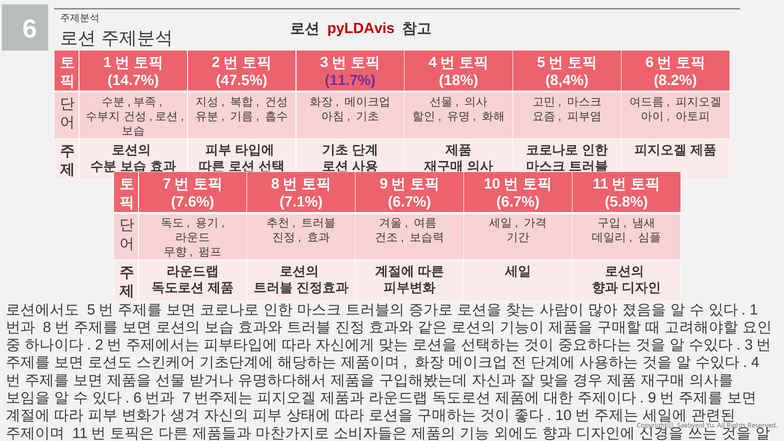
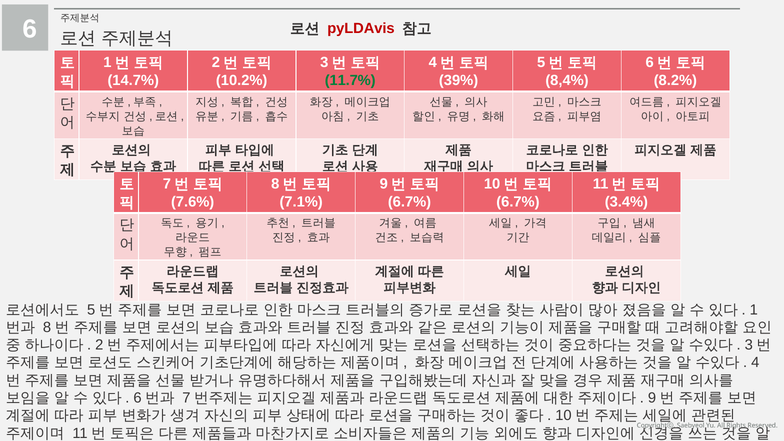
47.5%: 47.5% -> 10.2%
11.7% colour: purple -> green
18%: 18% -> 39%
5.8%: 5.8% -> 3.4%
